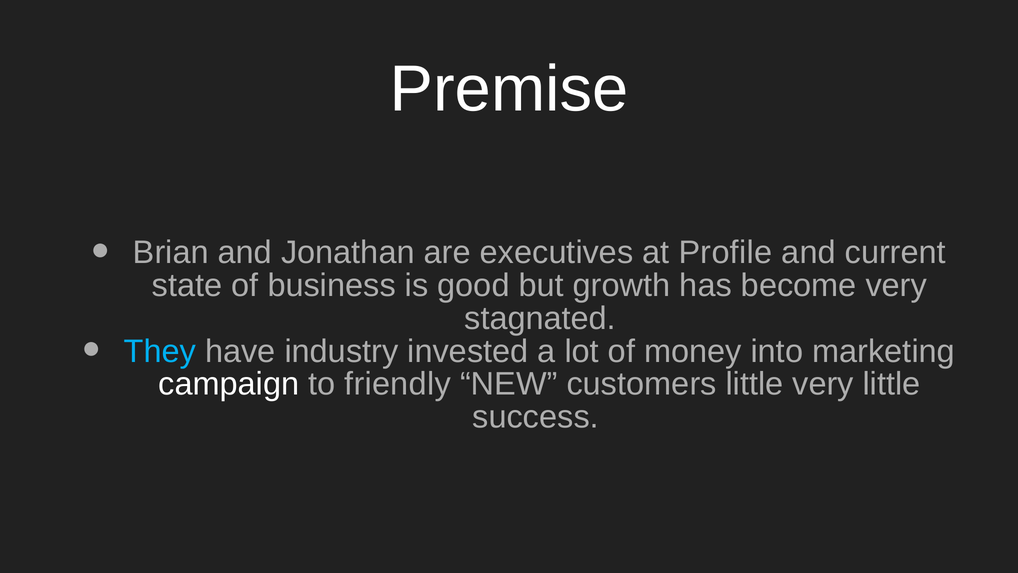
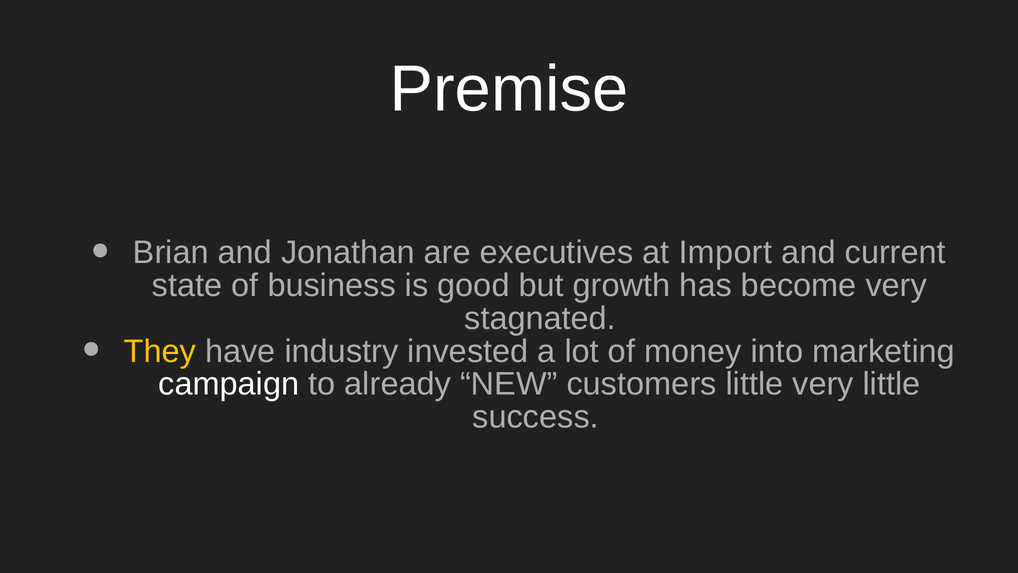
Profile: Profile -> Import
They colour: light blue -> yellow
friendly: friendly -> already
